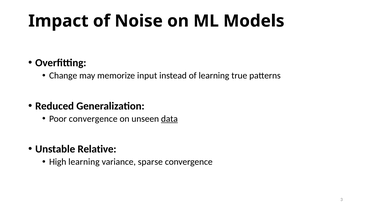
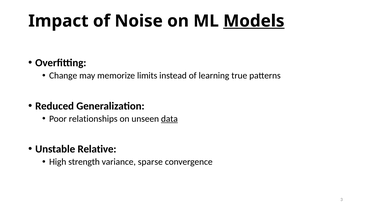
Models underline: none -> present
input: input -> limits
Poor convergence: convergence -> relationships
High learning: learning -> strength
